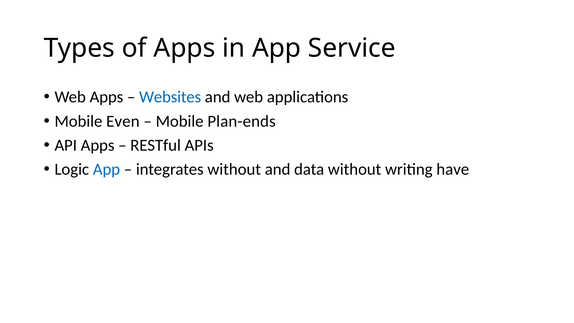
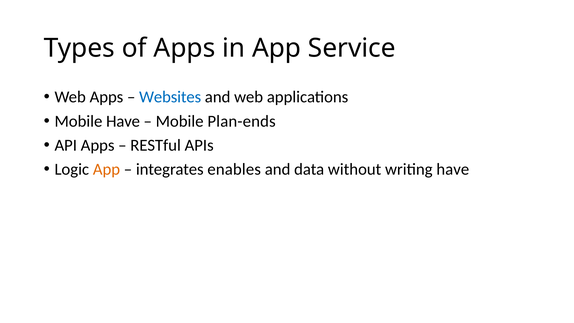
Mobile Even: Even -> Have
App at (106, 169) colour: blue -> orange
integrates without: without -> enables
